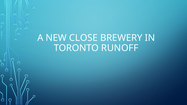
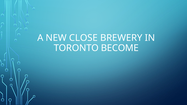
RUNOFF: RUNOFF -> BECOME
